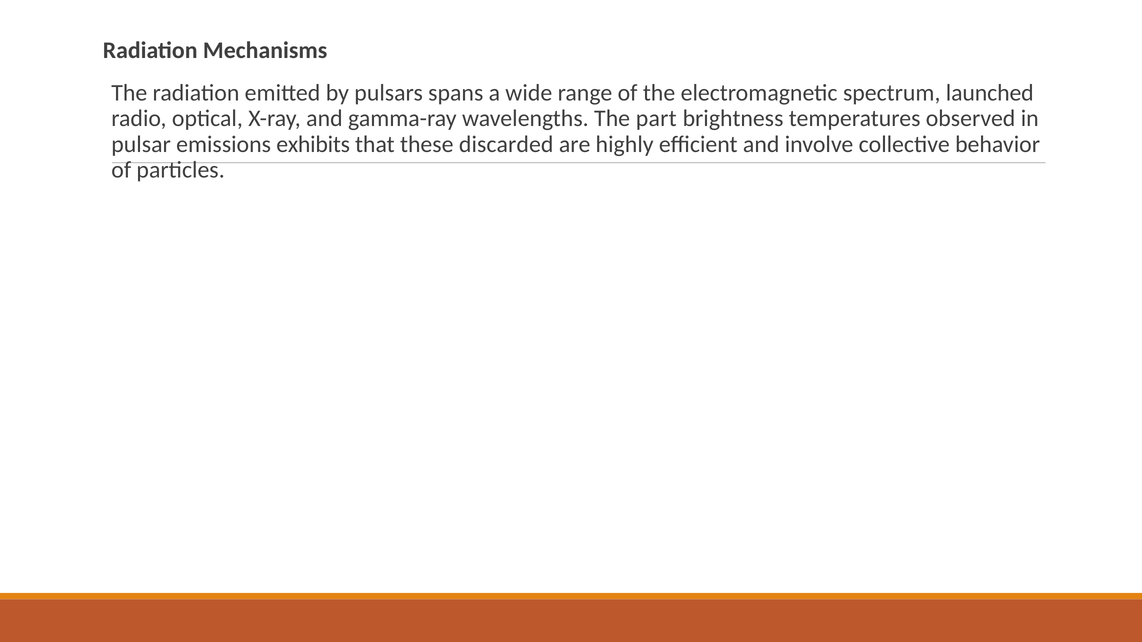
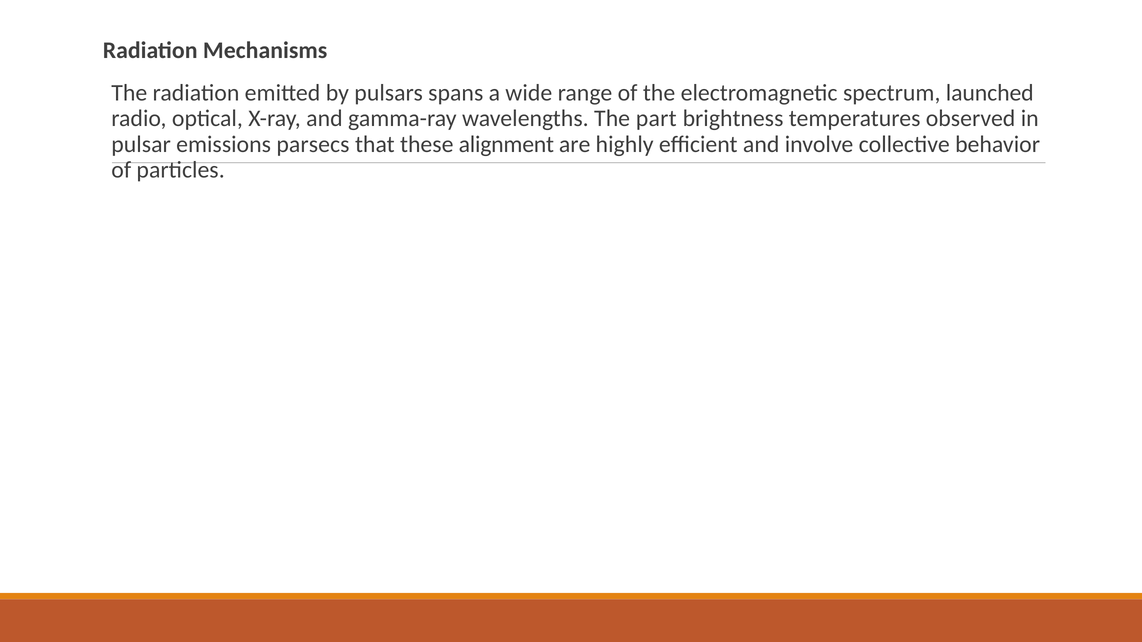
exhibits: exhibits -> parsecs
discarded: discarded -> alignment
